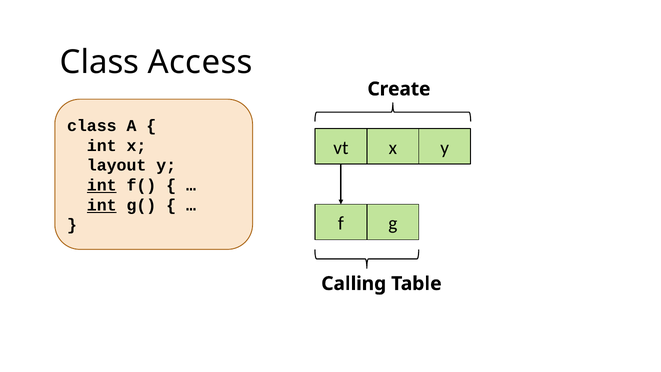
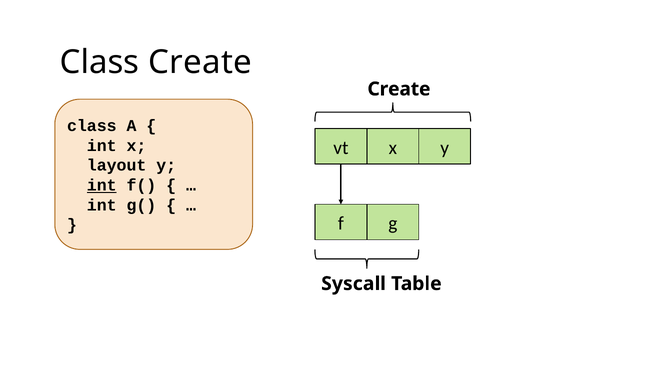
Class Access: Access -> Create
int at (102, 205) underline: present -> none
Calling: Calling -> Syscall
